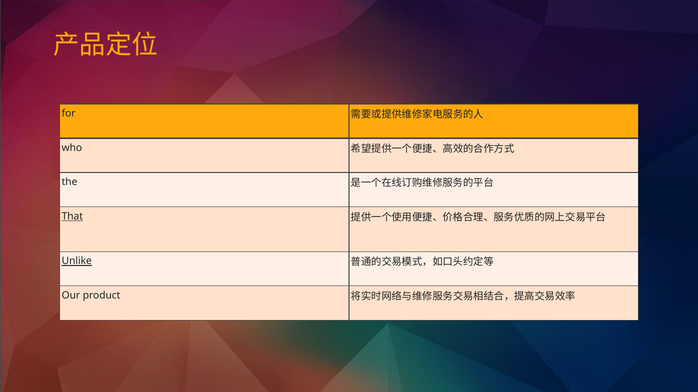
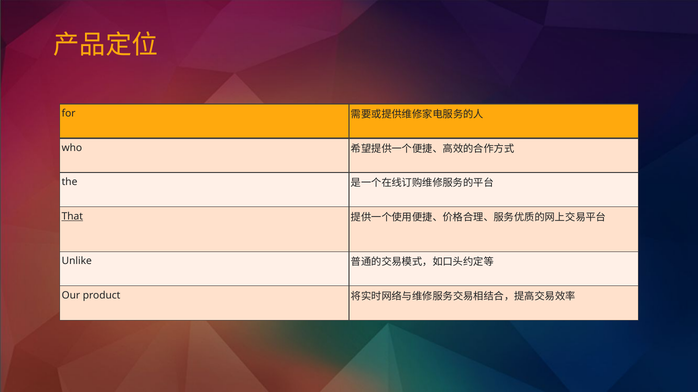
Unlike underline: present -> none
